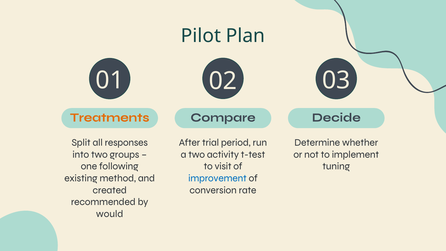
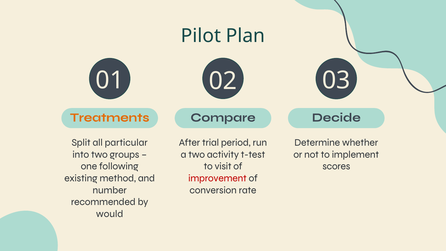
responses: responses -> particular
tuning: tuning -> scores
improvement colour: blue -> red
created: created -> number
